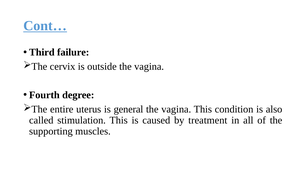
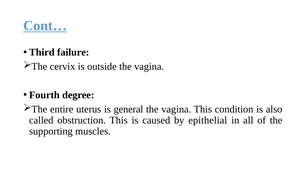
stimulation: stimulation -> obstruction
treatment: treatment -> epithelial
